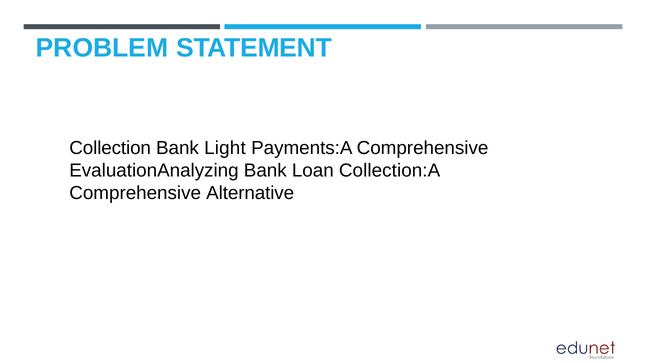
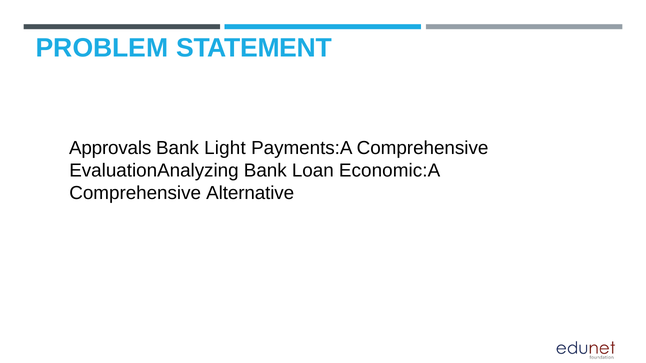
Collection: Collection -> Approvals
Collection:A: Collection:A -> Economic:A
